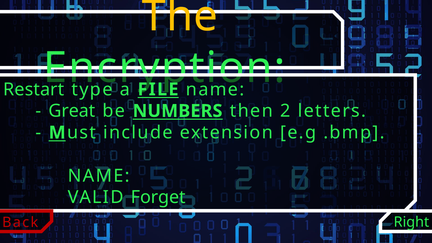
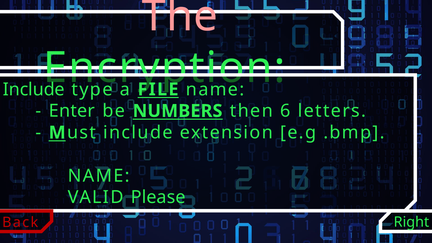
The colour: yellow -> pink
Restart at (34, 89): Restart -> Include
Great: Great -> Enter
2: 2 -> 6
Forget: Forget -> Please
